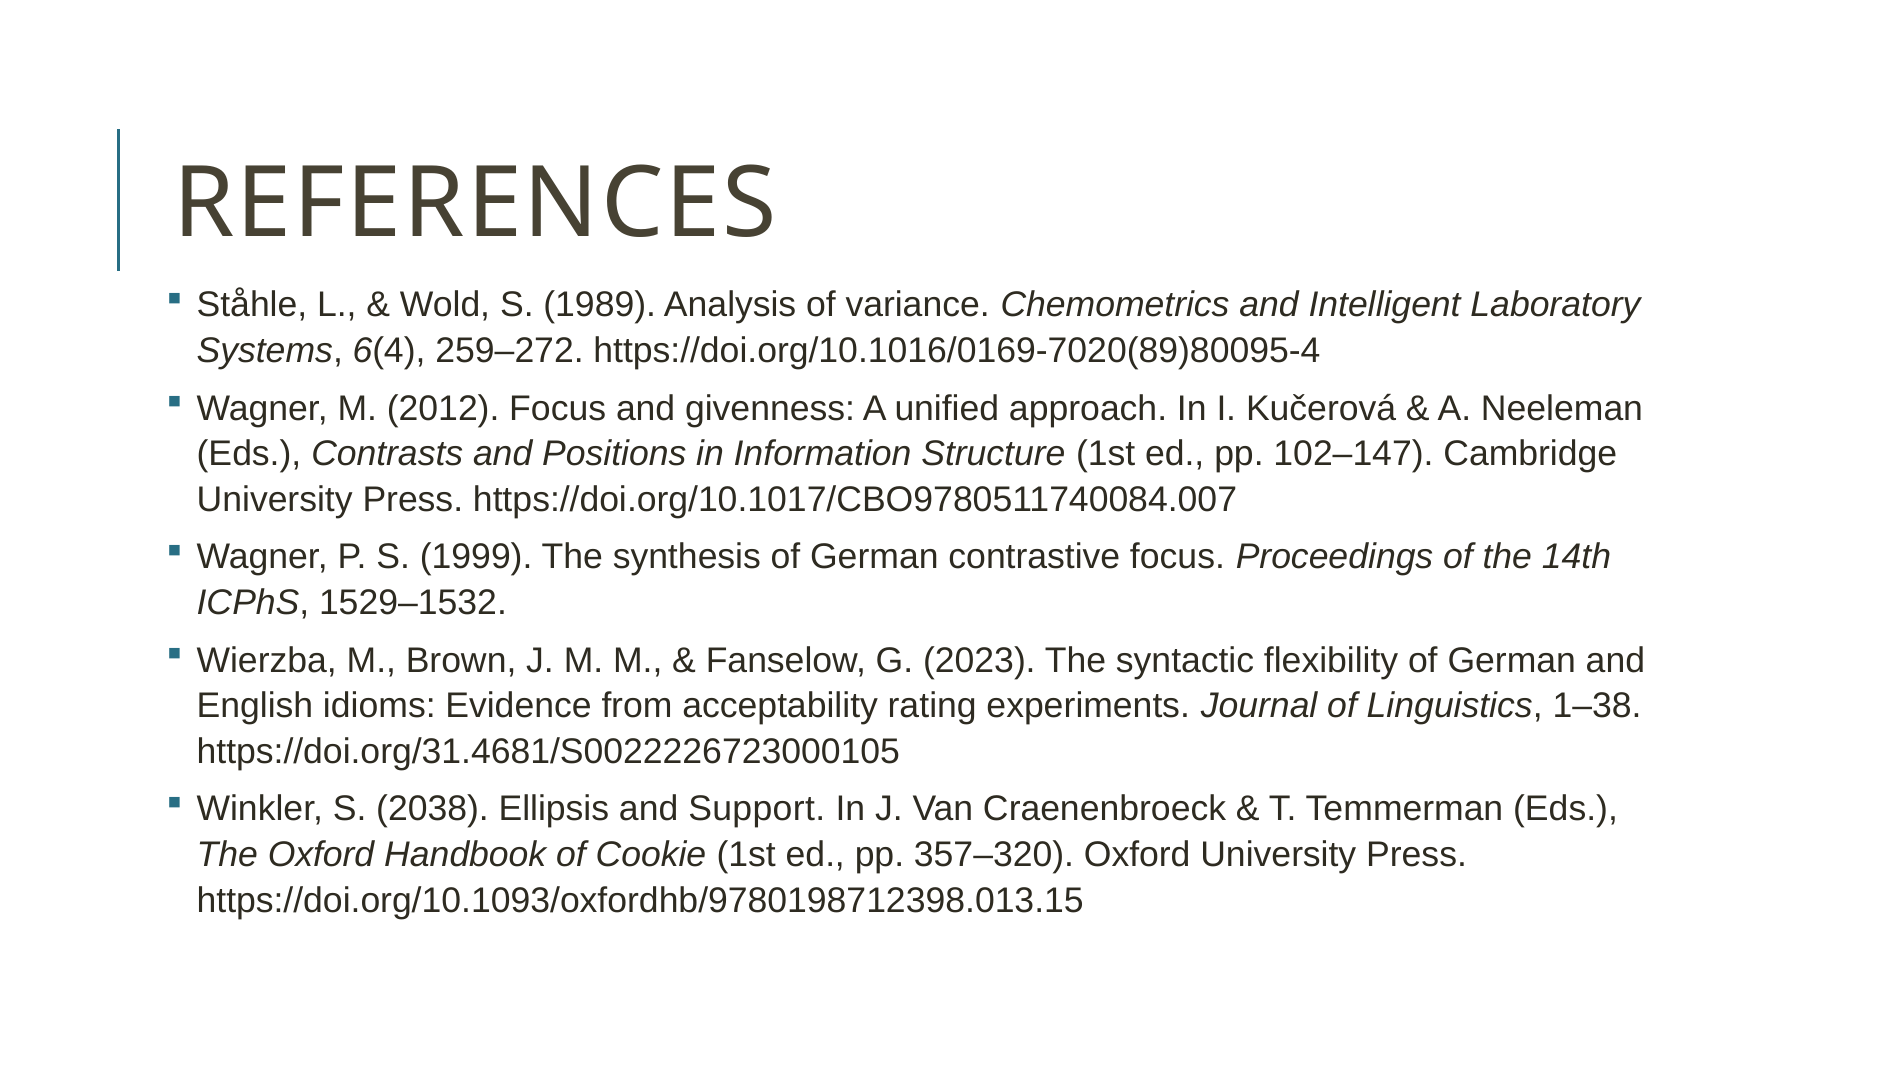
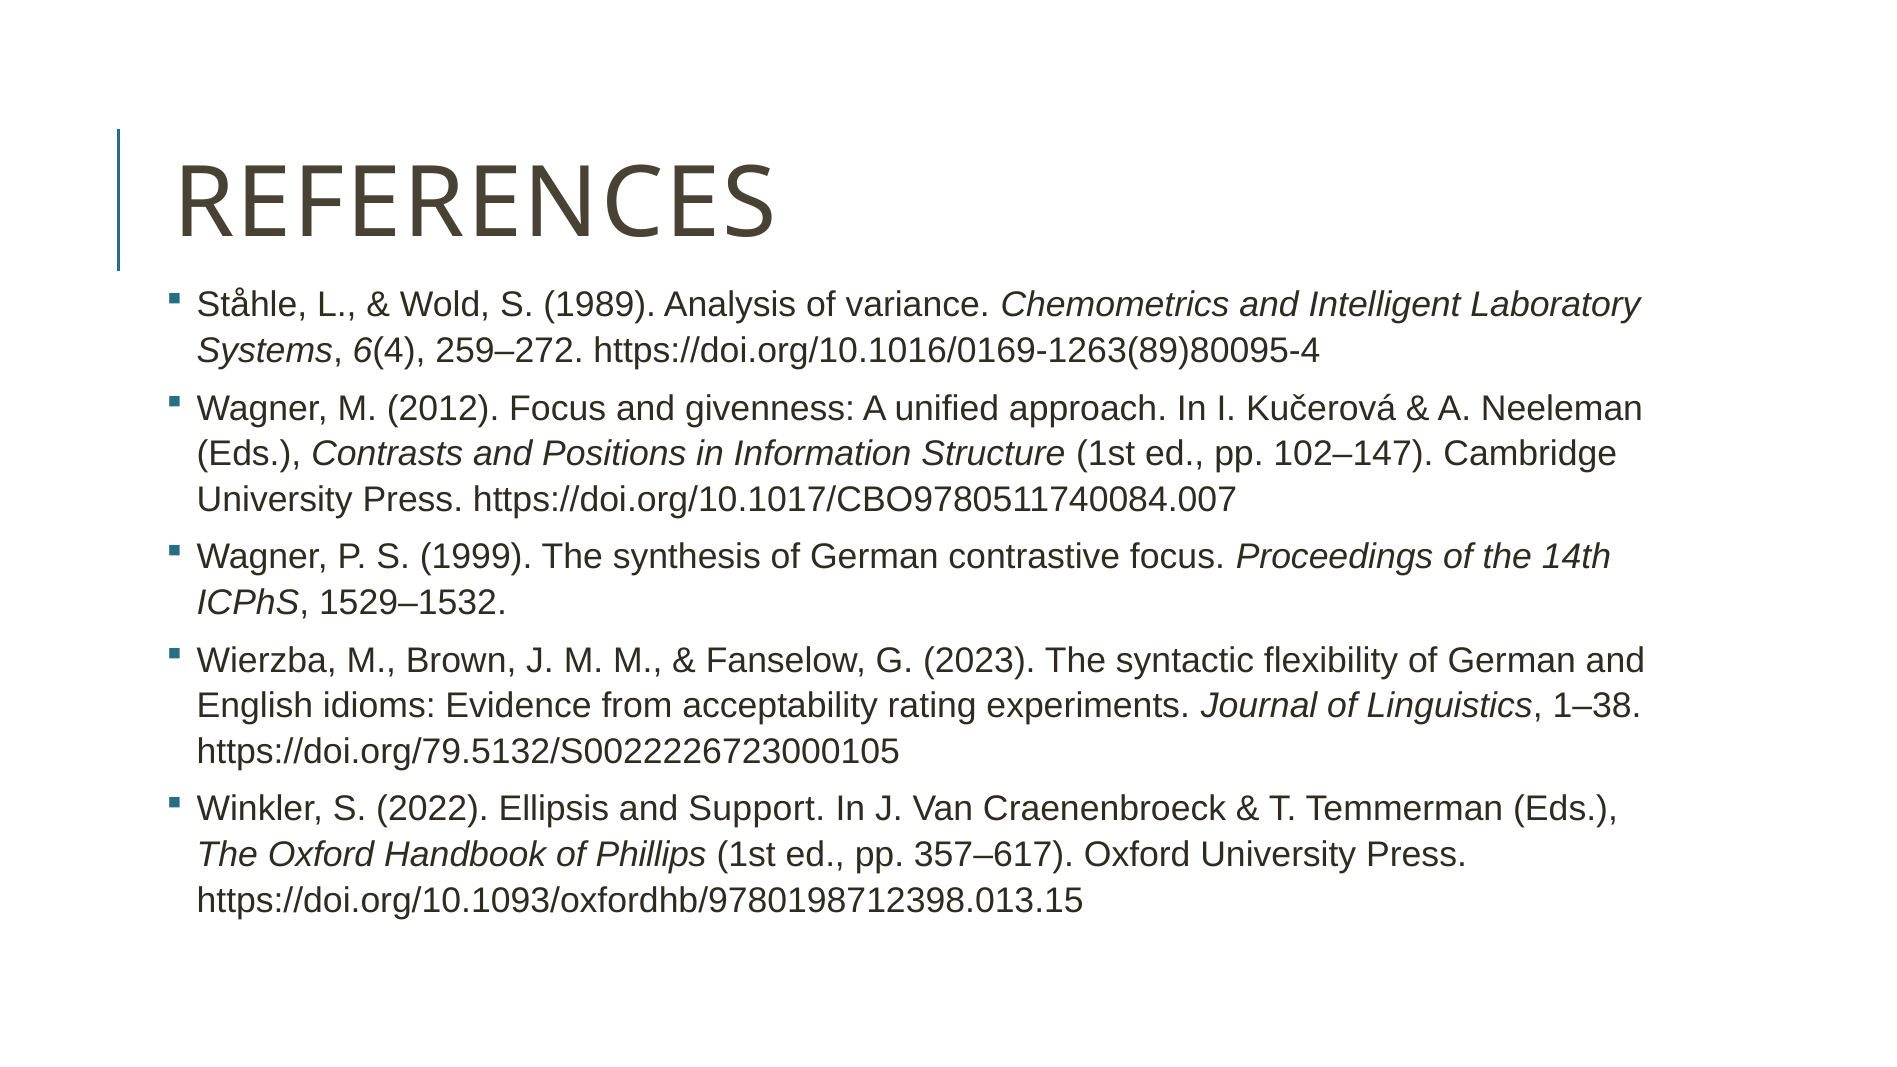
https://doi.org/10.1016/0169-7020(89)80095-4: https://doi.org/10.1016/0169-7020(89)80095-4 -> https://doi.org/10.1016/0169-1263(89)80095-4
https://doi.org/31.4681/S0022226723000105: https://doi.org/31.4681/S0022226723000105 -> https://doi.org/79.5132/S0022226723000105
2038: 2038 -> 2022
Cookie: Cookie -> Phillips
357–320: 357–320 -> 357–617
